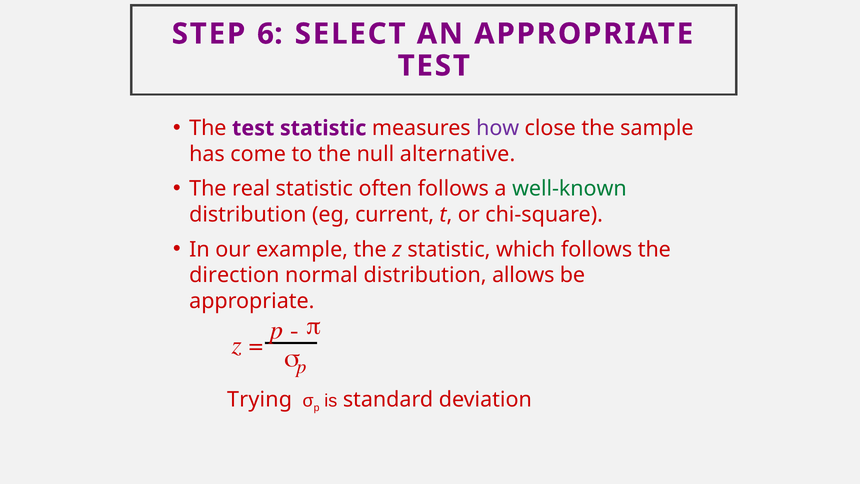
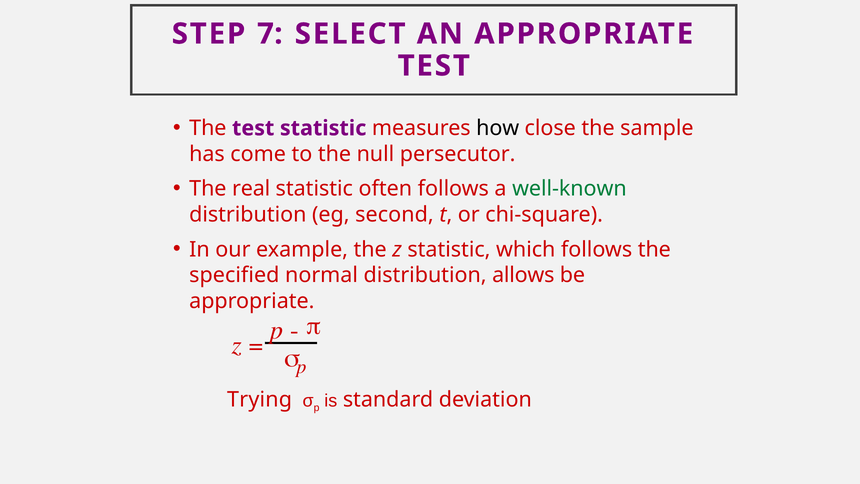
6: 6 -> 7
how colour: purple -> black
alternative: alternative -> persecutor
current: current -> second
direction: direction -> specified
